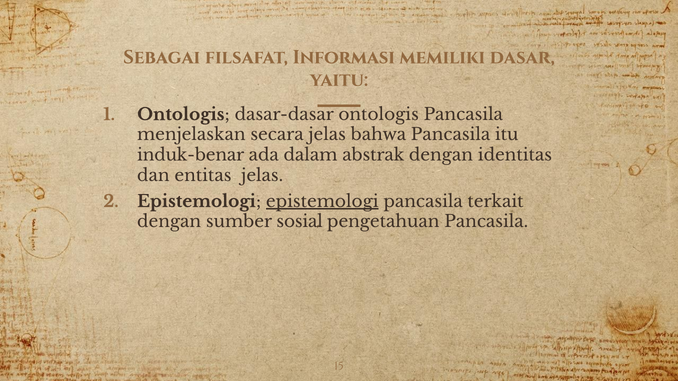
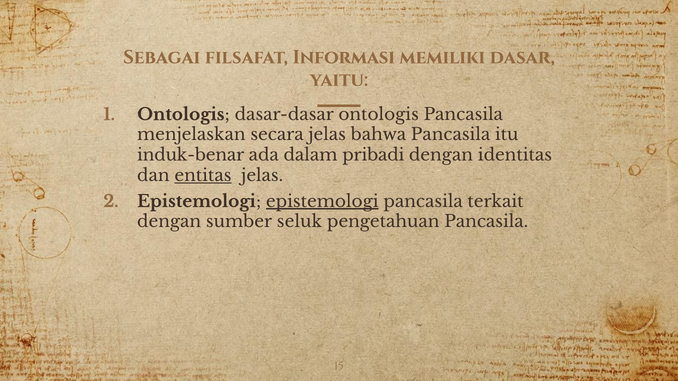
abstrak: abstrak -> pribadi
entitas underline: none -> present
sosial: sosial -> seluk
